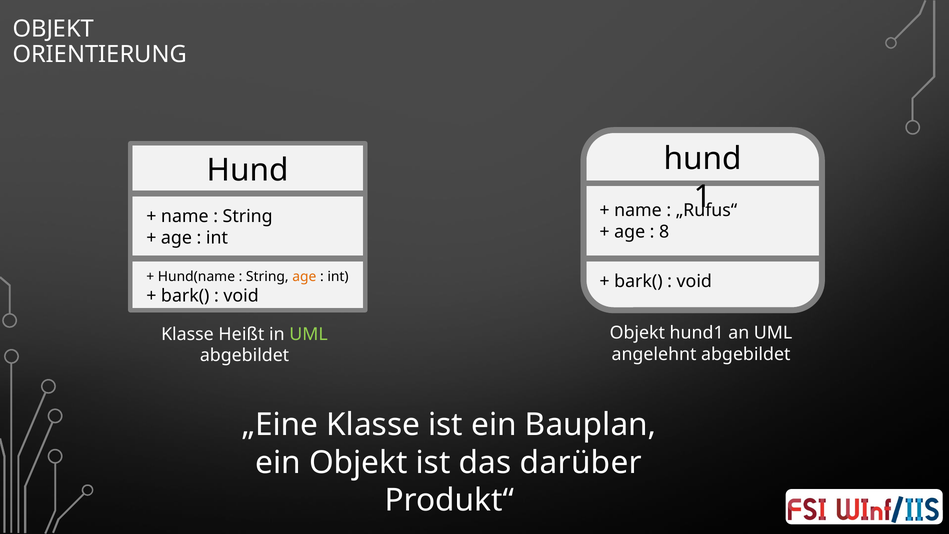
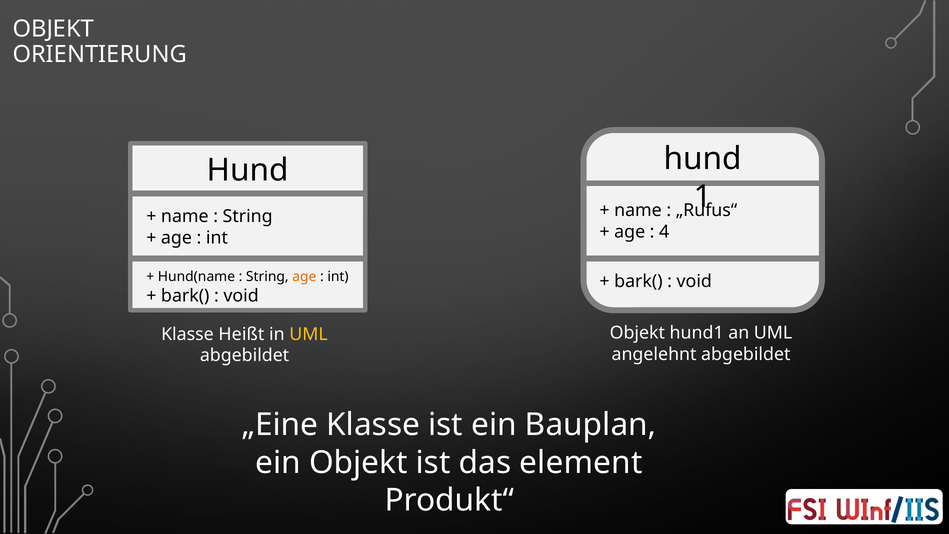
8: 8 -> 4
UML at (309, 334) colour: light green -> yellow
darüber: darüber -> element
